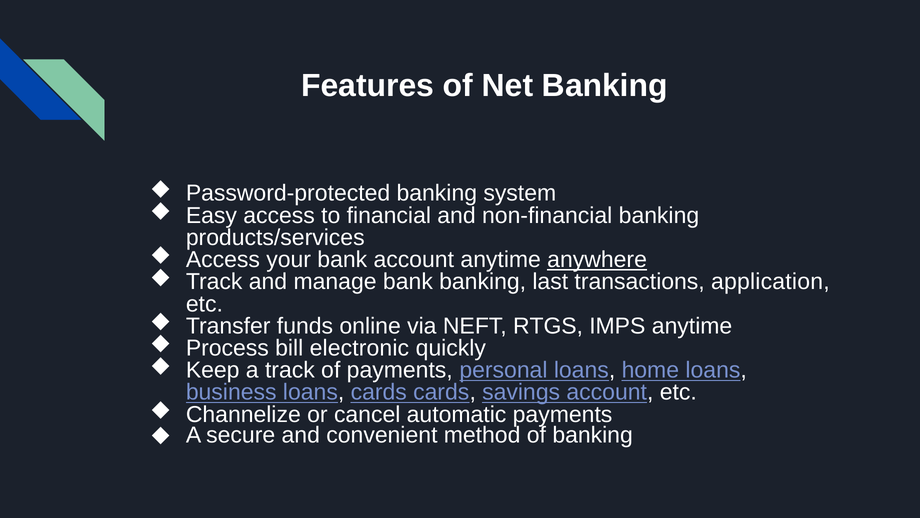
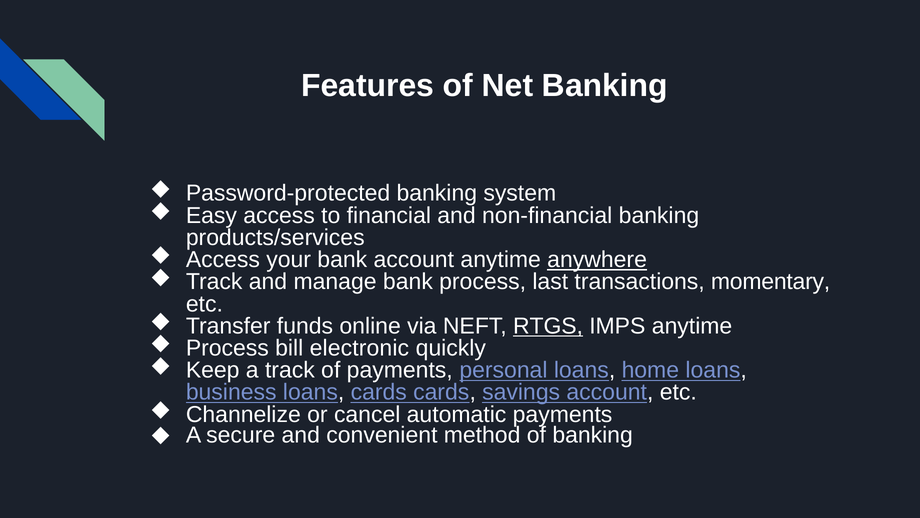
bank banking: banking -> process
application: application -> momentary
RTGS underline: none -> present
